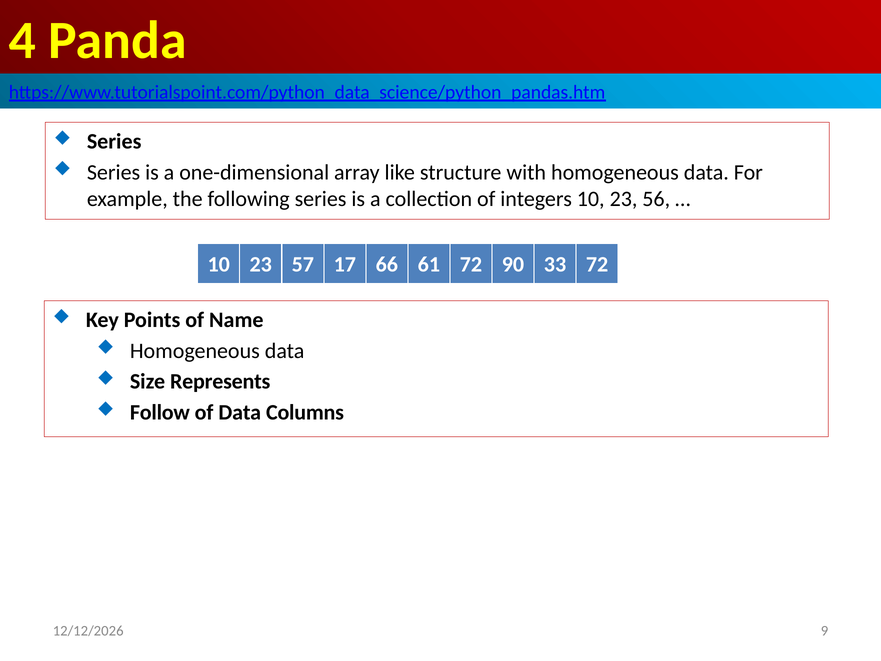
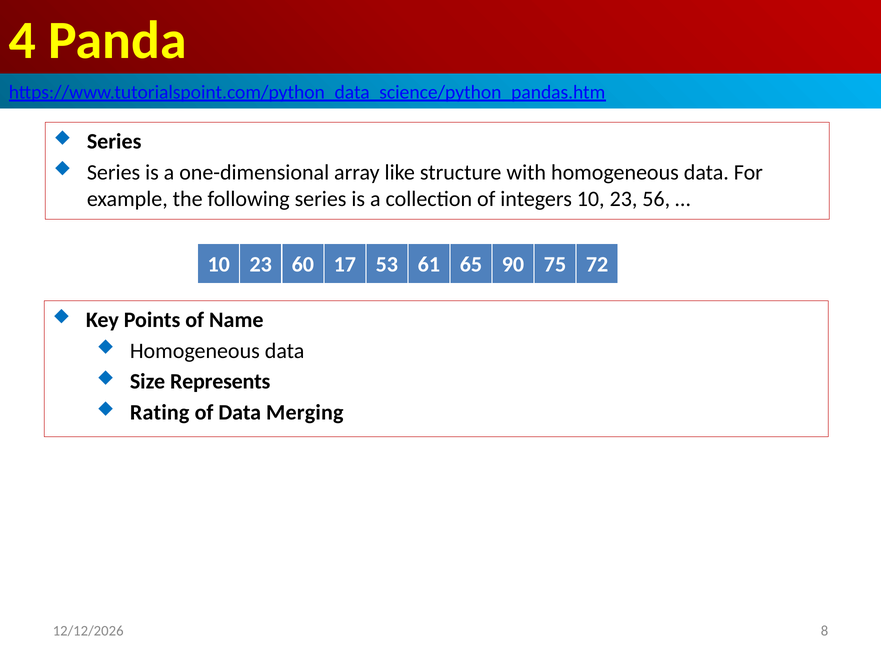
57: 57 -> 60
66: 66 -> 53
61 72: 72 -> 65
33: 33 -> 75
Follow: Follow -> Rating
Columns: Columns -> Merging
9: 9 -> 8
